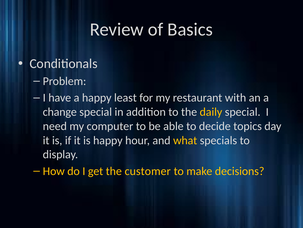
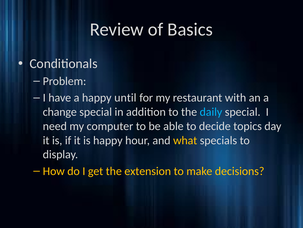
least: least -> until
daily colour: yellow -> light blue
customer: customer -> extension
